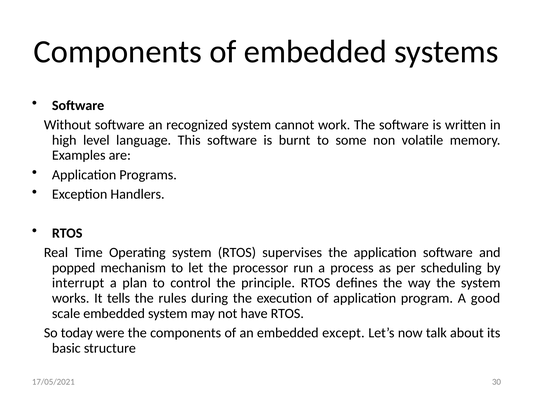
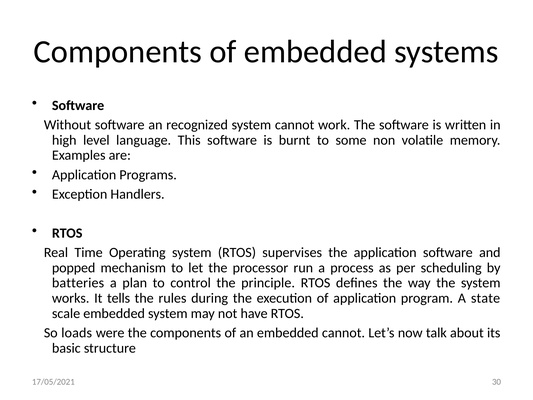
interrupt: interrupt -> batteries
good: good -> state
today: today -> loads
embedded except: except -> cannot
